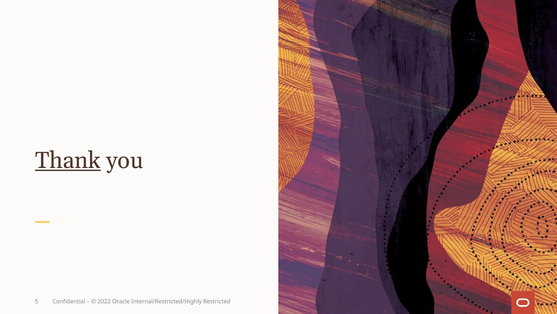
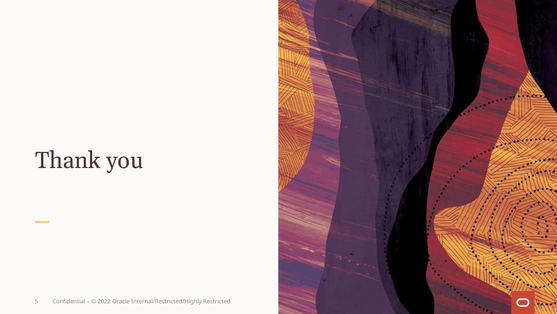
Thank underline: present -> none
